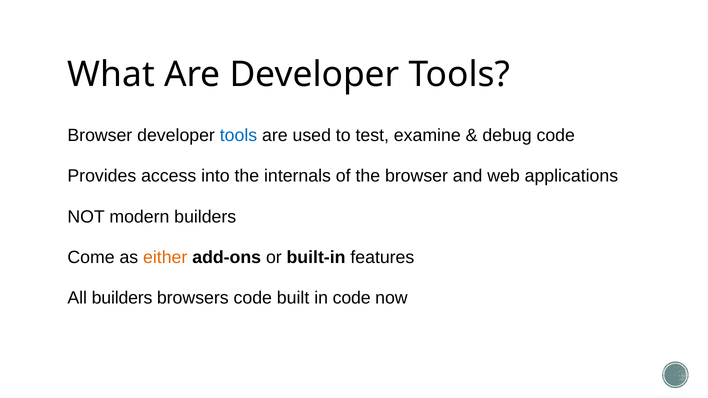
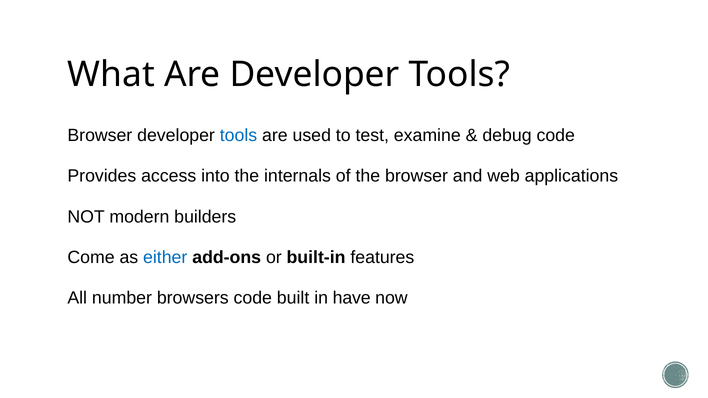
either colour: orange -> blue
All builders: builders -> number
in code: code -> have
